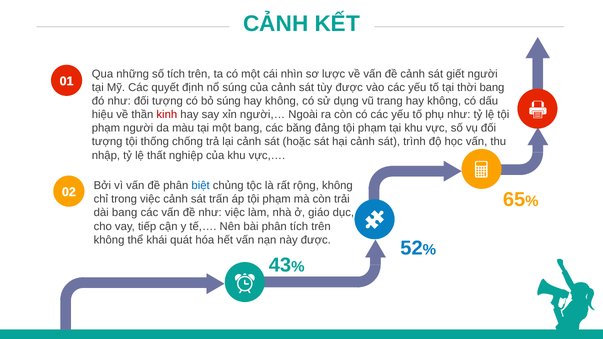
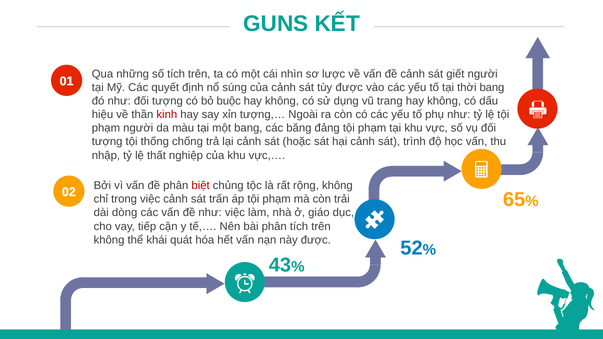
CẢNH at (276, 24): CẢNH -> GUNS
bỏ súng: súng -> buộc
người,…: người,… -> tượng,…
biệt colour: blue -> red
dài bang: bang -> dòng
